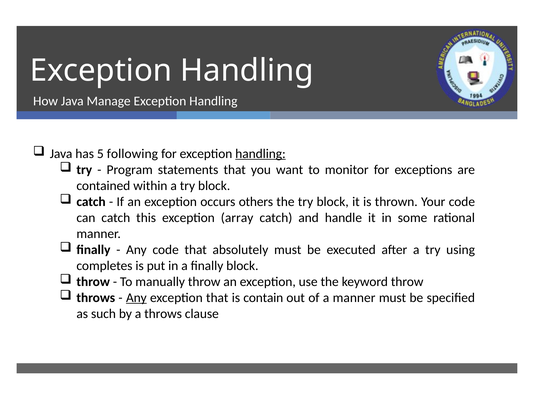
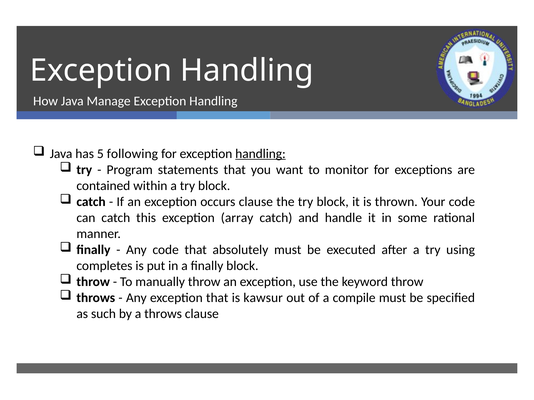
occurs others: others -> clause
Any at (136, 298) underline: present -> none
contain: contain -> kawsur
a manner: manner -> compile
